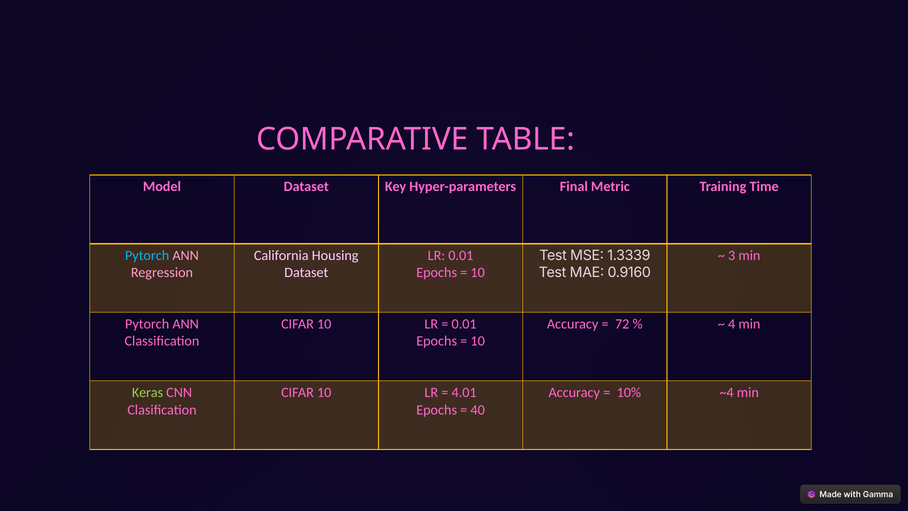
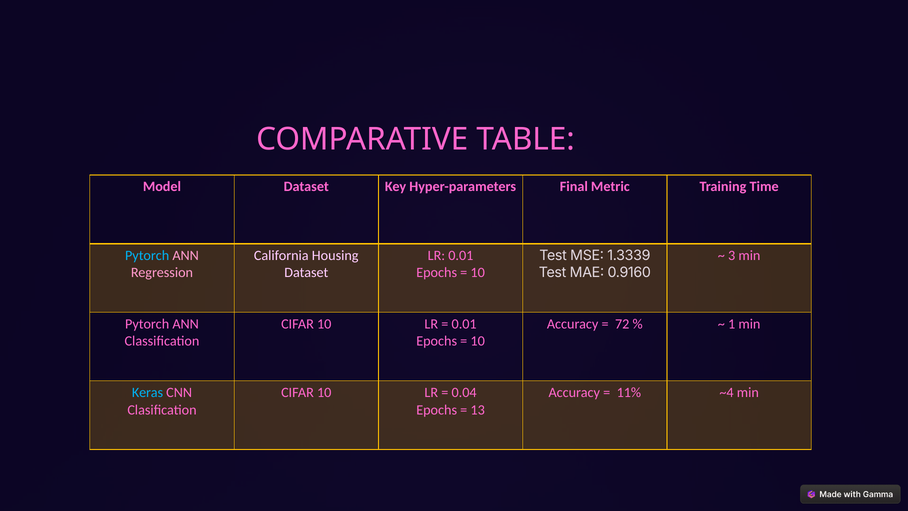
4: 4 -> 1
Keras colour: light green -> light blue
4.01: 4.01 -> 0.04
10%: 10% -> 11%
40: 40 -> 13
